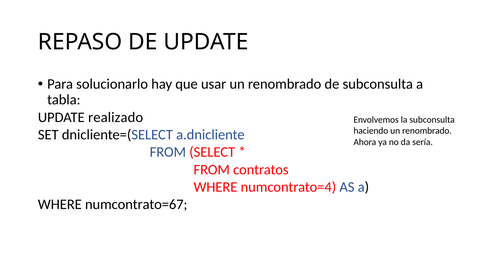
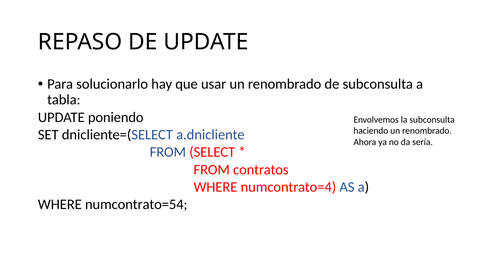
realizado: realizado -> poniendo
numcontrato=67: numcontrato=67 -> numcontrato=54
